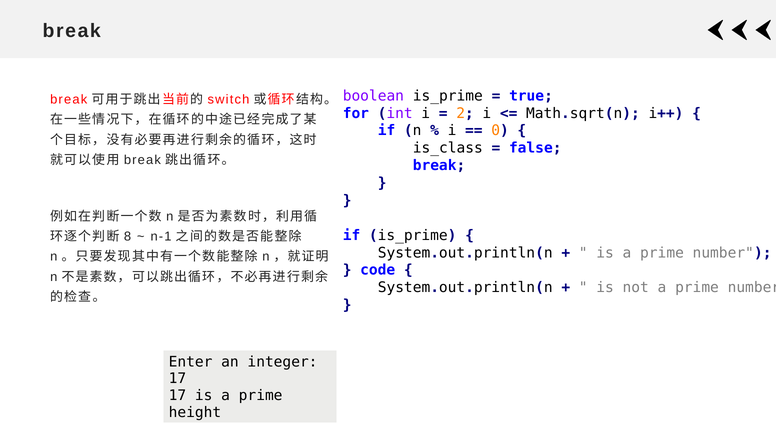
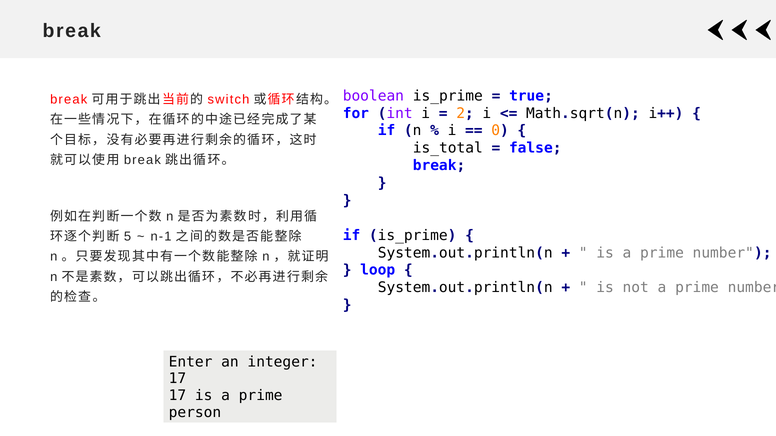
is_class: is_class -> is_total
8: 8 -> 5
code: code -> loop
height: height -> person
